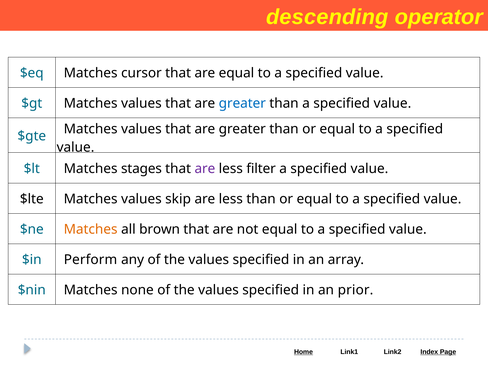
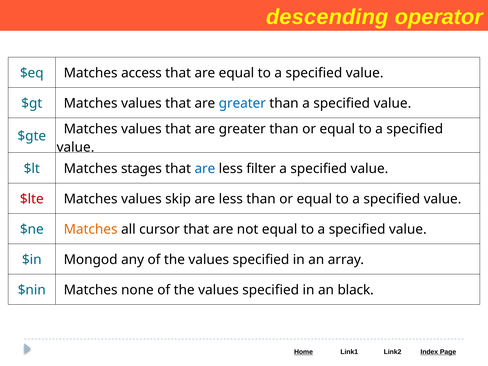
cursor: cursor -> access
are at (205, 169) colour: purple -> blue
$lte colour: black -> red
brown: brown -> cursor
Perform: Perform -> Mongod
prior: prior -> black
